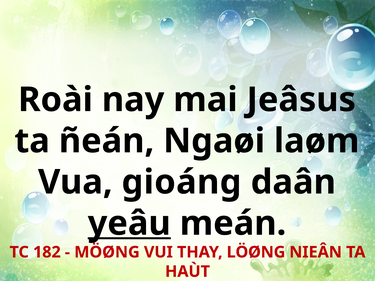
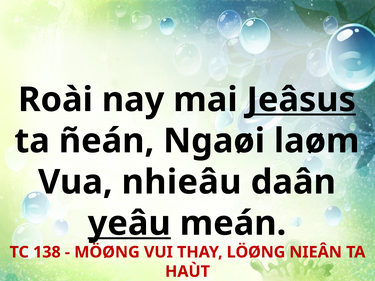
Jeâsus underline: none -> present
gioáng: gioáng -> nhieâu
182: 182 -> 138
